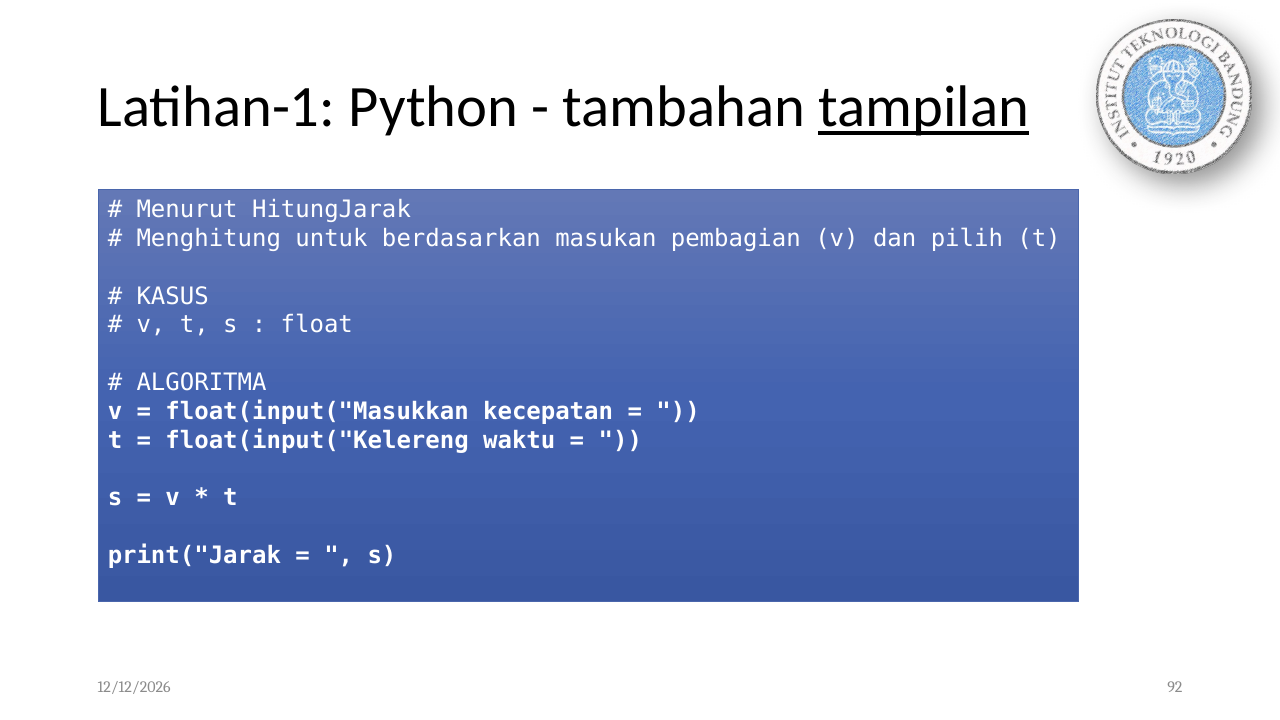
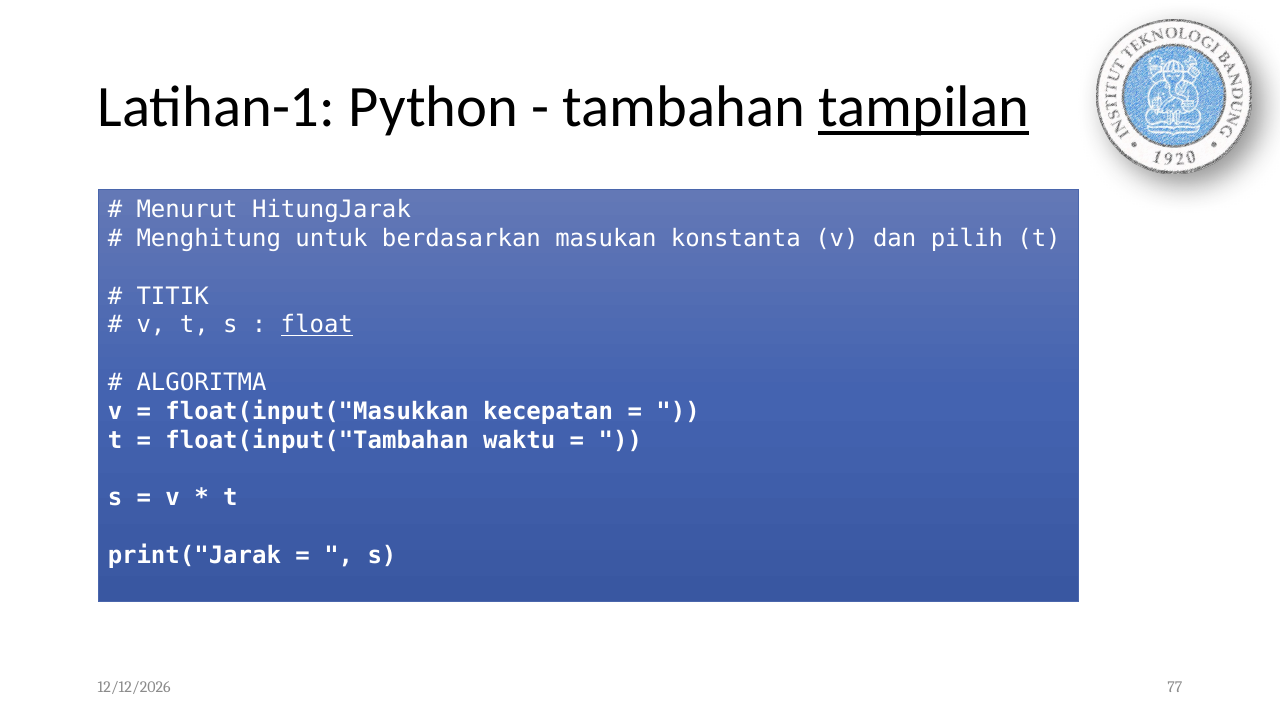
pembagian: pembagian -> konstanta
KASUS: KASUS -> TITIK
float underline: none -> present
float(input("Kelereng: float(input("Kelereng -> float(input("Tambahan
92: 92 -> 77
